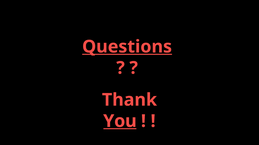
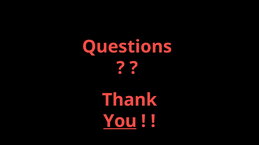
Questions underline: present -> none
